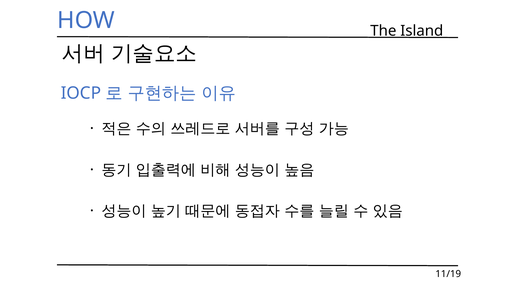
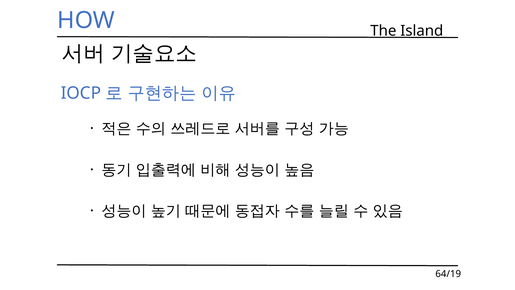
11/19: 11/19 -> 64/19
